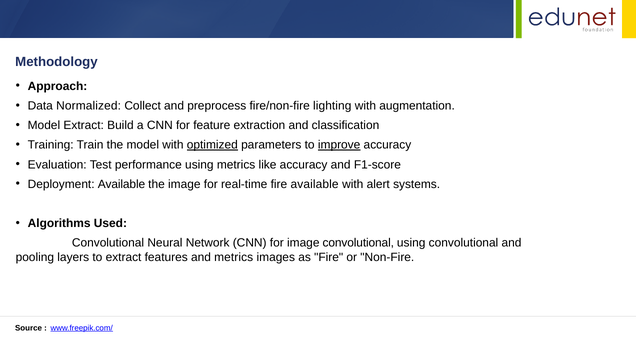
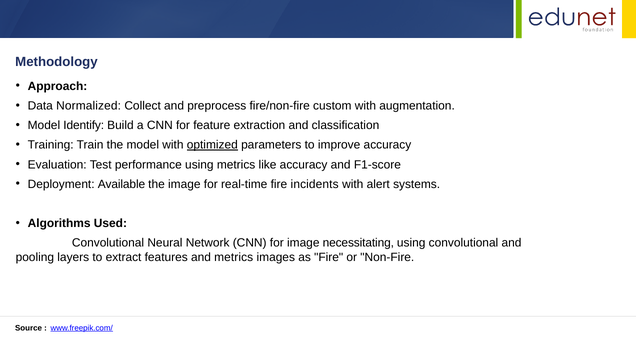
lighting: lighting -> custom
Model Extract: Extract -> Identify
improve underline: present -> none
fire available: available -> incidents
image convolutional: convolutional -> necessitating
